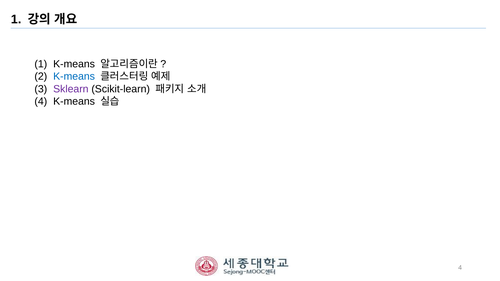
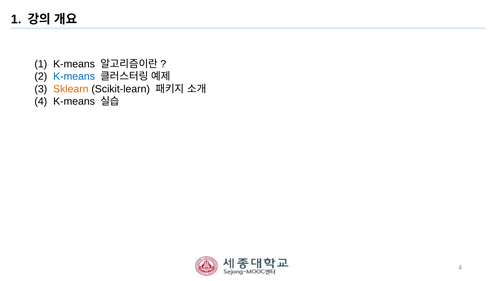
Sklearn colour: purple -> orange
